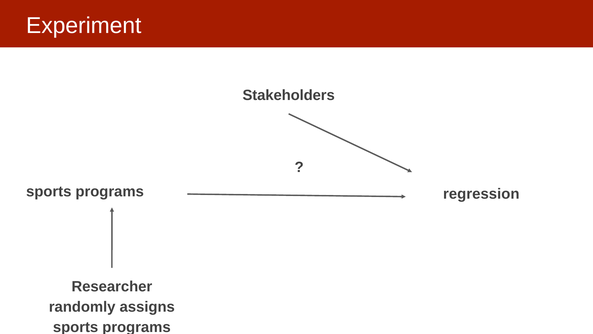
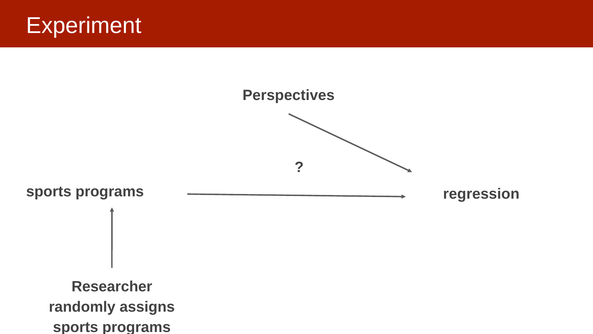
Stakeholders: Stakeholders -> Perspectives
